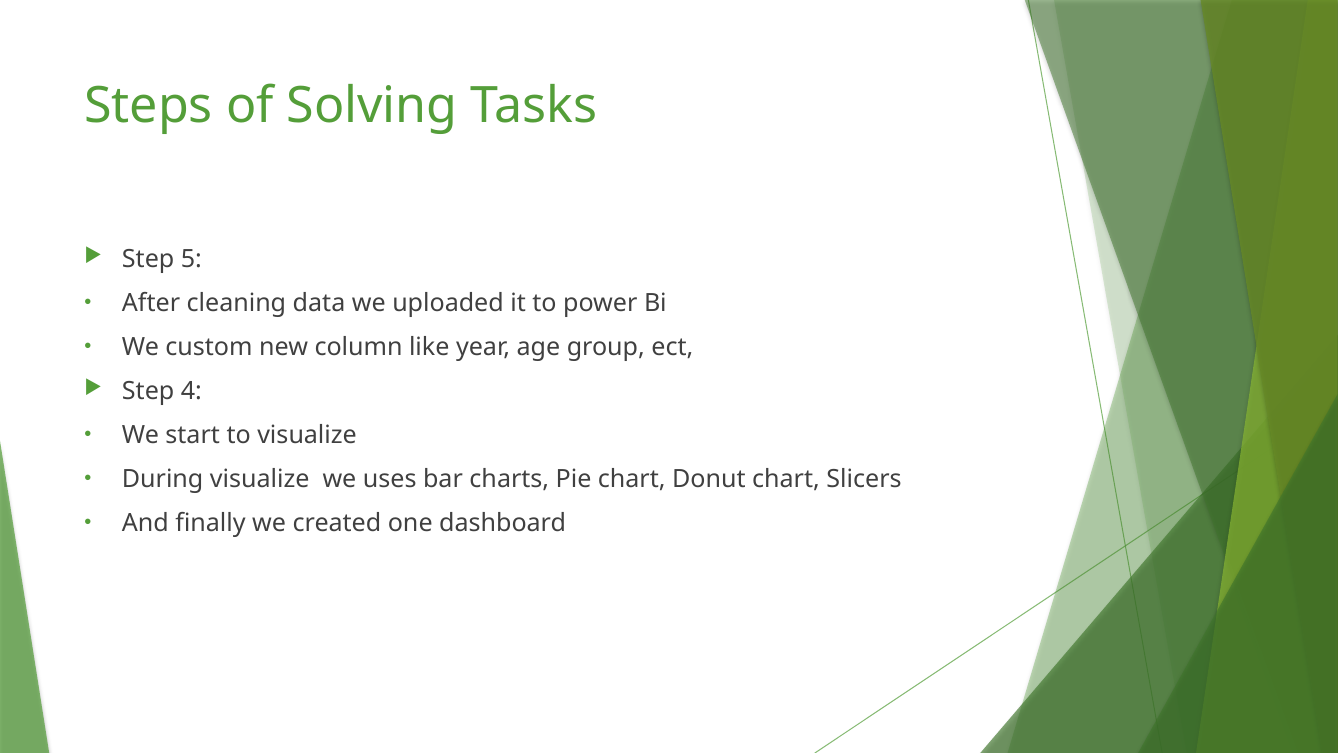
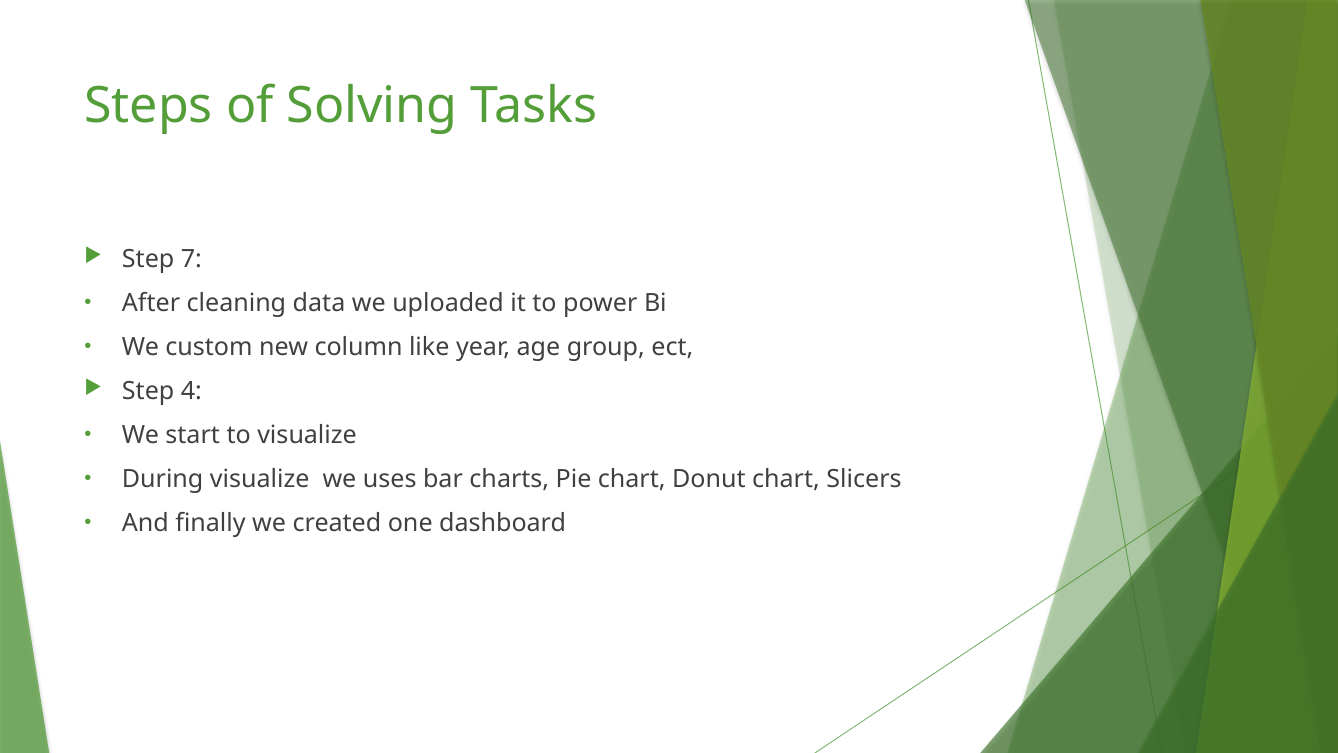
5: 5 -> 7
